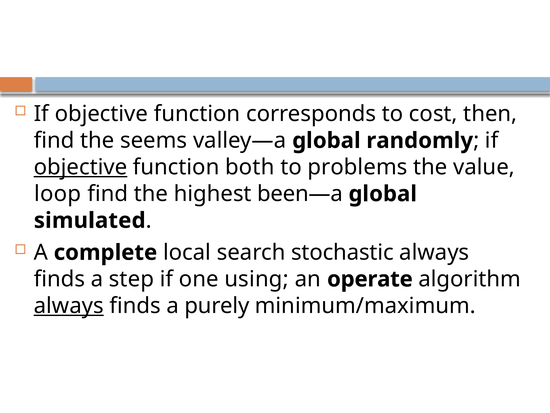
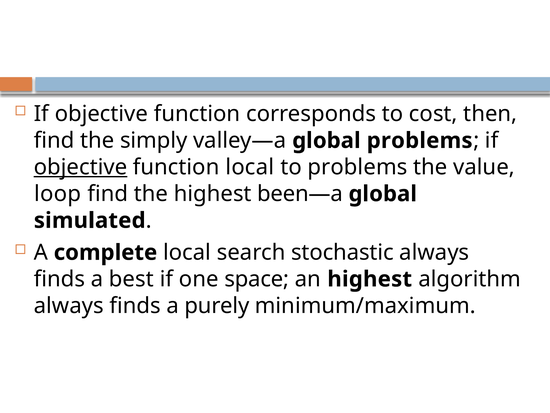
seems: seems -> simply
global randomly: randomly -> problems
function both: both -> local
step: step -> best
using: using -> space
an operate: operate -> highest
always at (69, 305) underline: present -> none
